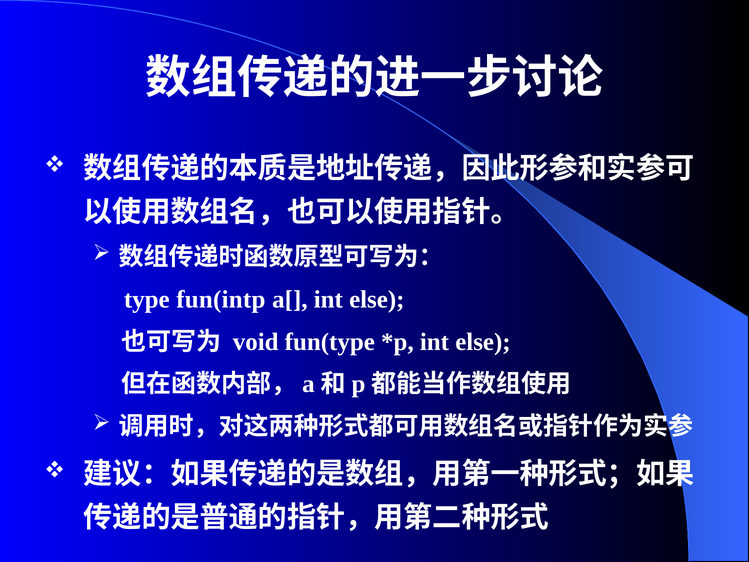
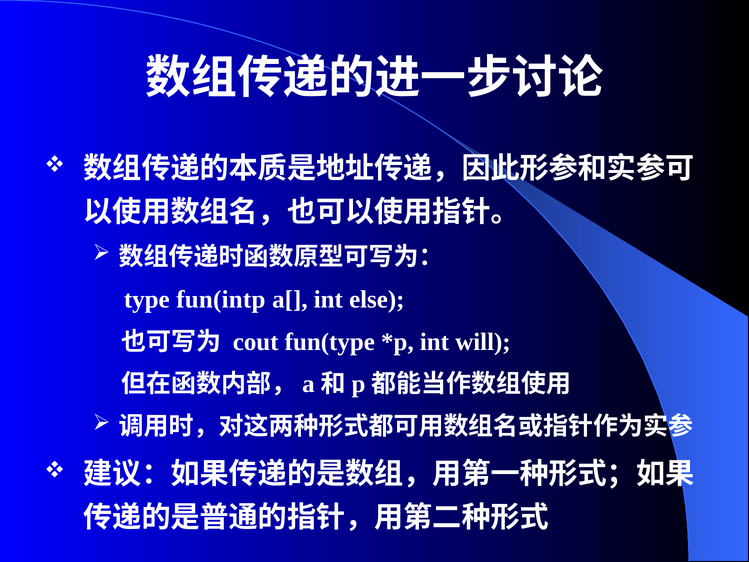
void: void -> cout
else at (483, 342): else -> will
